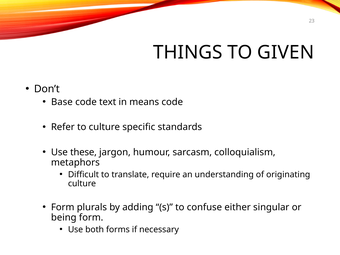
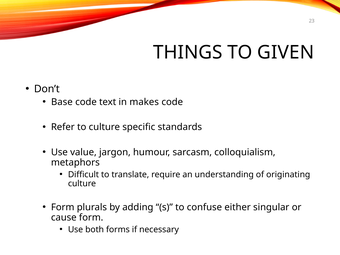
means: means -> makes
these: these -> value
being: being -> cause
